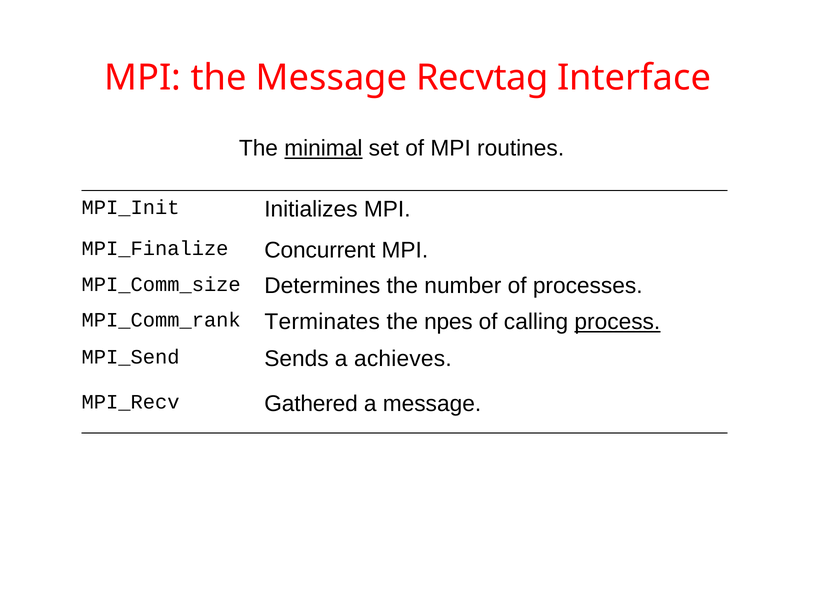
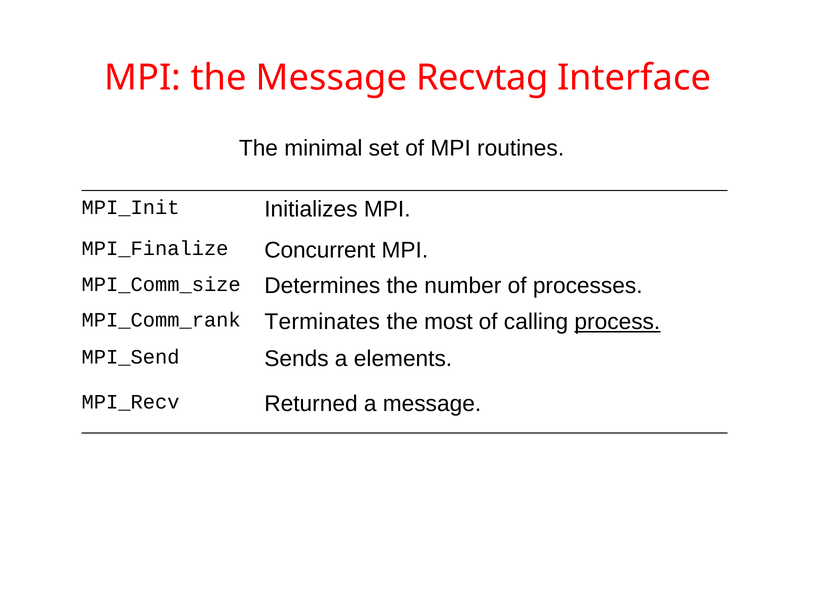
minimal underline: present -> none
npes: npes -> most
achieves: achieves -> elements
Gathered: Gathered -> Returned
